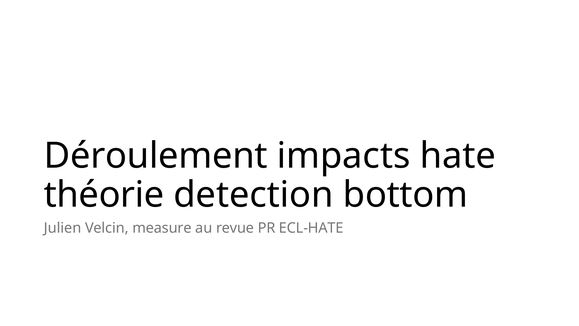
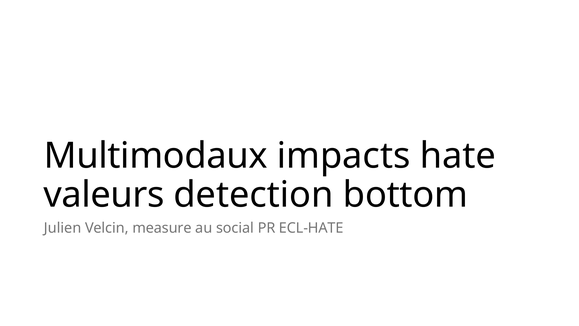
Déroulement: Déroulement -> Multimodaux
théorie: théorie -> valeurs
revue: revue -> social
